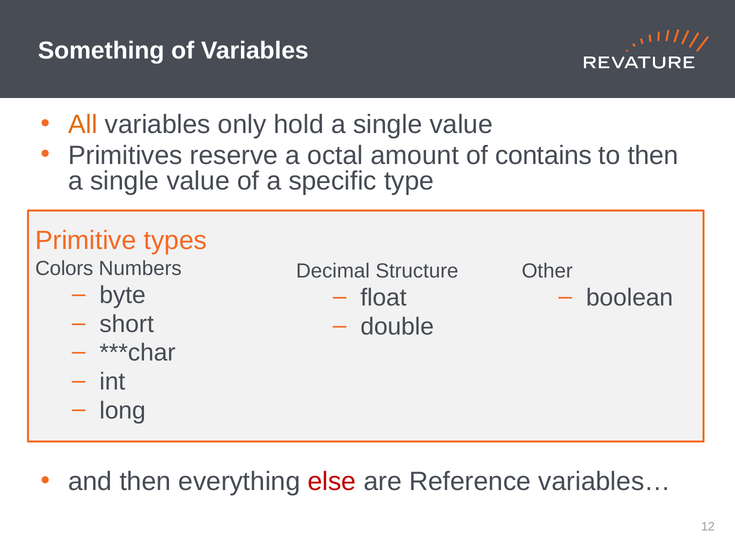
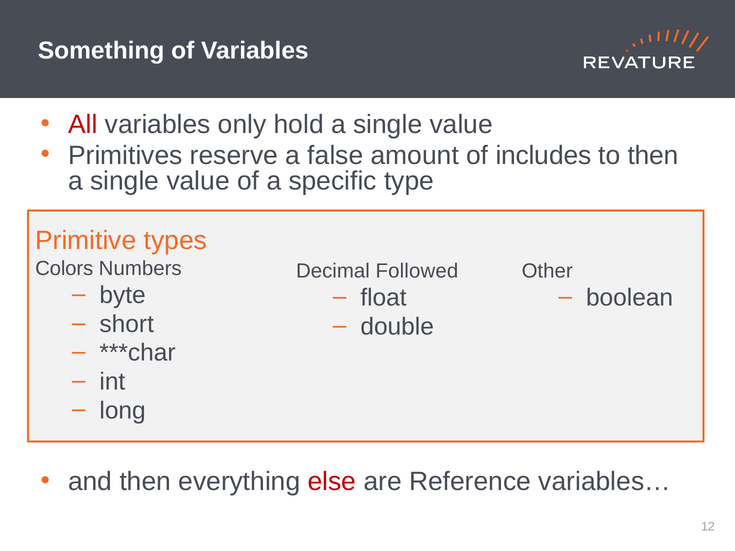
All colour: orange -> red
octal: octal -> false
contains: contains -> includes
Structure: Structure -> Followed
